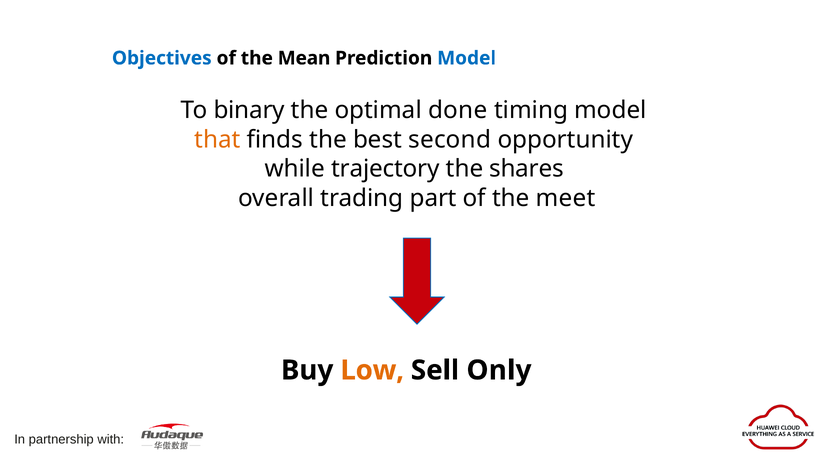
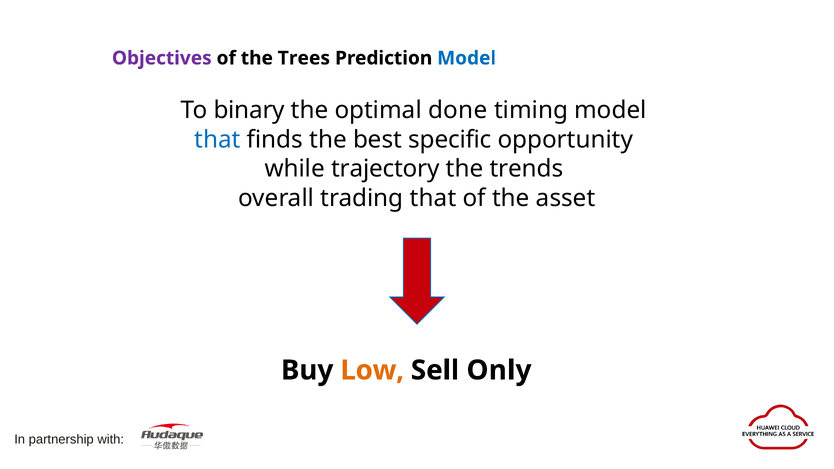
Objectives colour: blue -> purple
Mean: Mean -> Trees
that at (217, 140) colour: orange -> blue
second: second -> specific
shares: shares -> trends
trading part: part -> that
meet: meet -> asset
